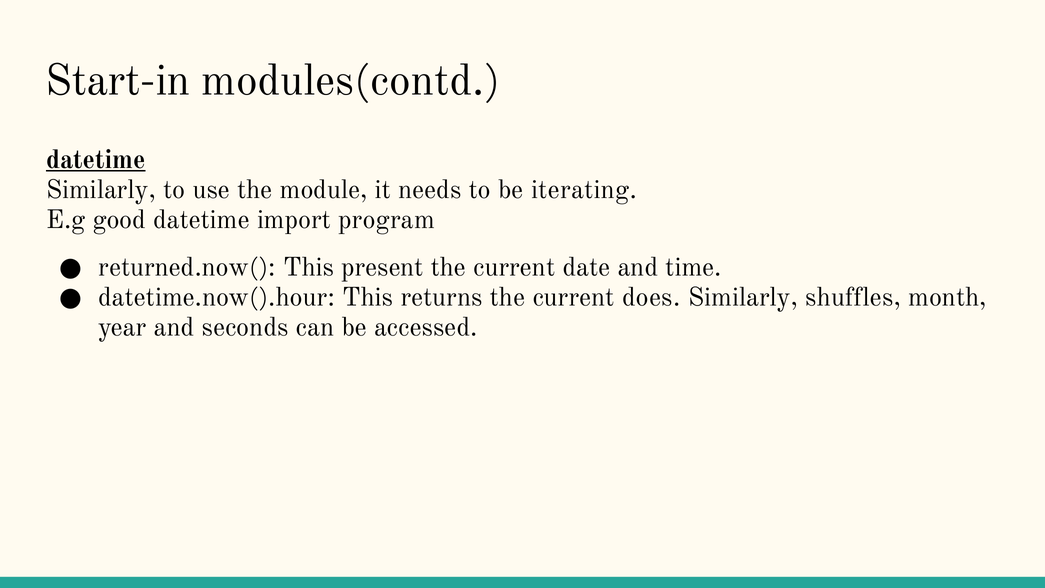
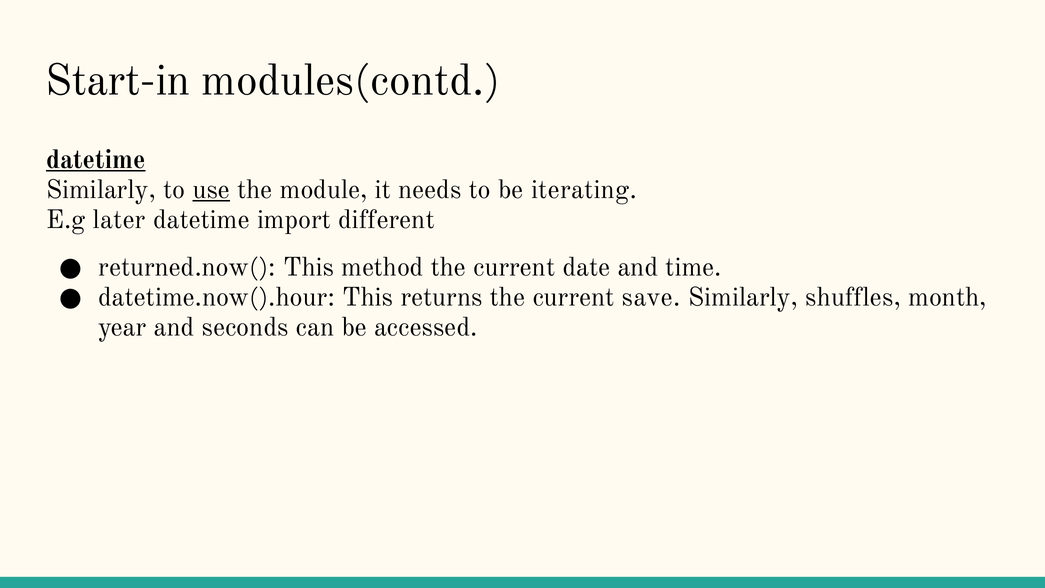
use underline: none -> present
good: good -> later
program: program -> different
present: present -> method
does: does -> save
